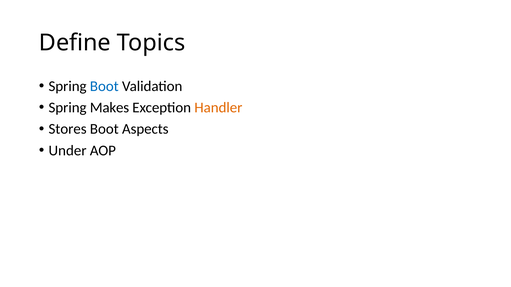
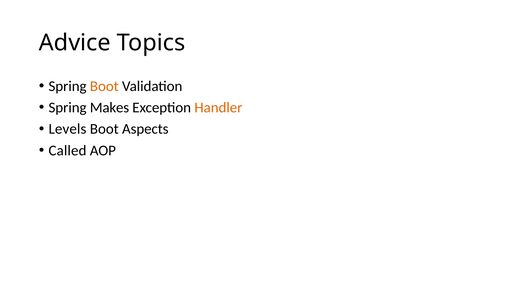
Define: Define -> Advice
Boot at (104, 86) colour: blue -> orange
Stores: Stores -> Levels
Under: Under -> Called
